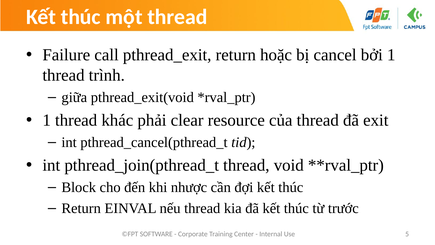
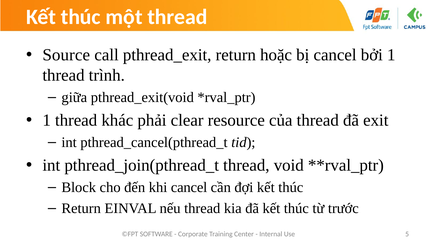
Failure: Failure -> Source
khi nhược: nhược -> cancel
